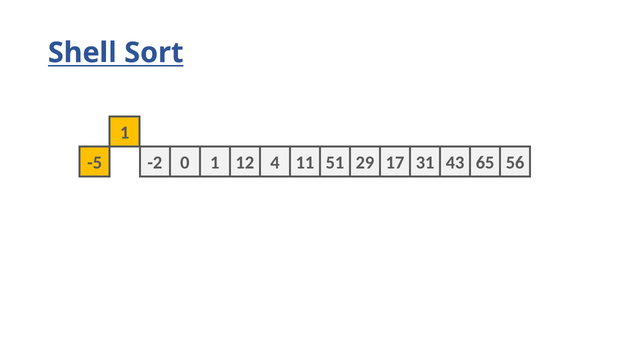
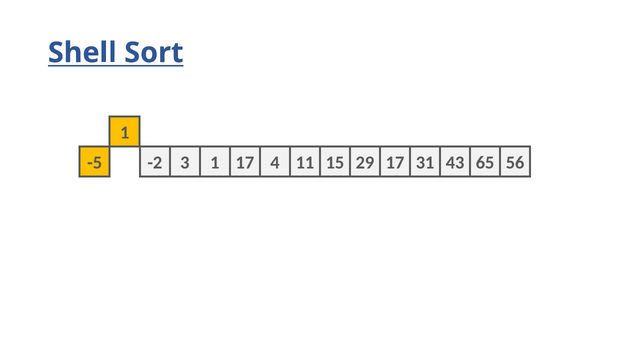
0: 0 -> 3
1 12: 12 -> 17
51: 51 -> 15
